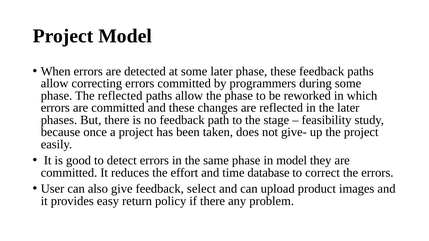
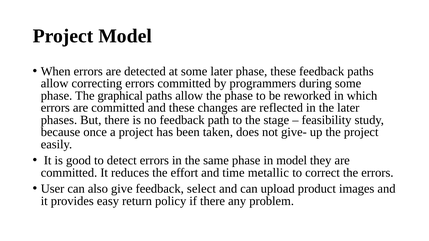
The reflected: reflected -> graphical
database: database -> metallic
